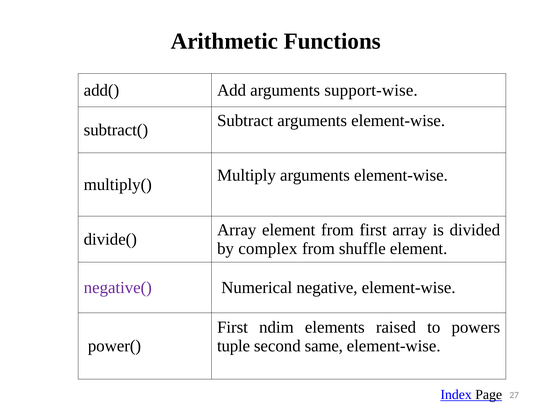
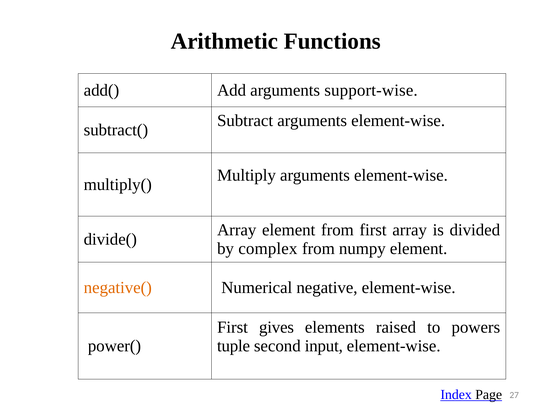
shuffle: shuffle -> numpy
negative( colour: purple -> orange
ndim: ndim -> gives
same: same -> input
